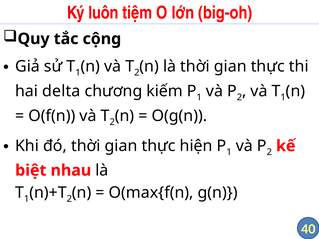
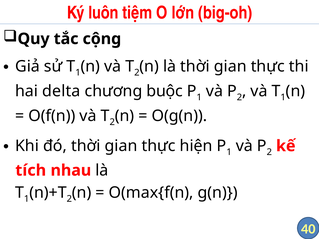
kiếm: kiếm -> buộc
biệt: biệt -> tích
